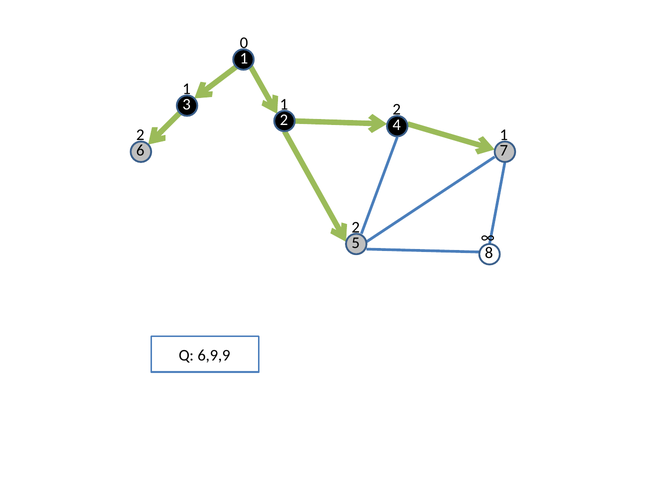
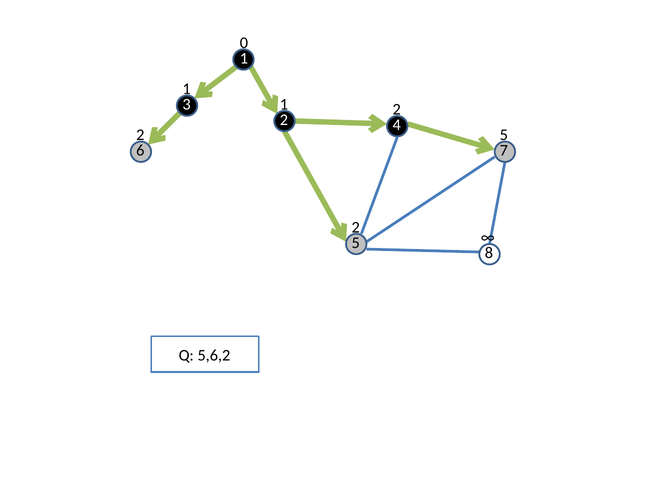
1 at (504, 135): 1 -> 5
6,9,9: 6,9,9 -> 5,6,2
